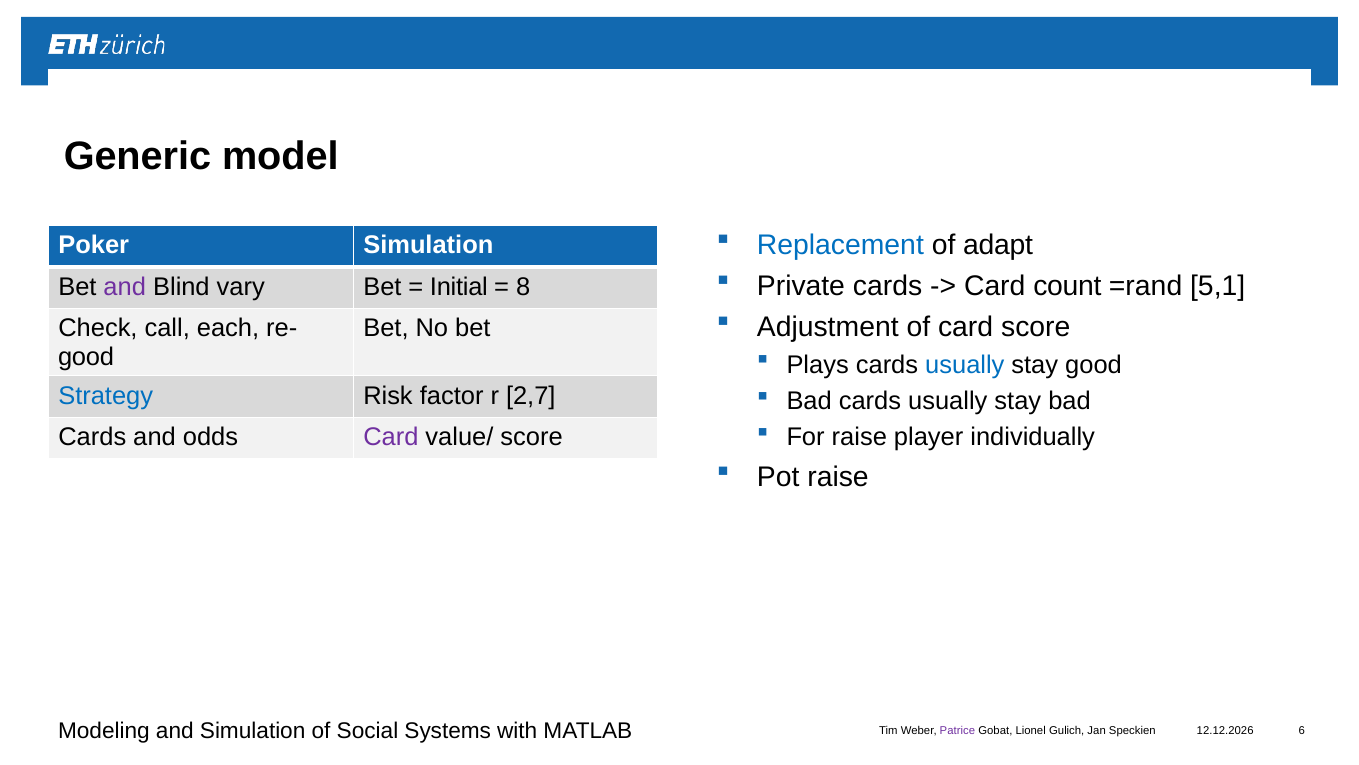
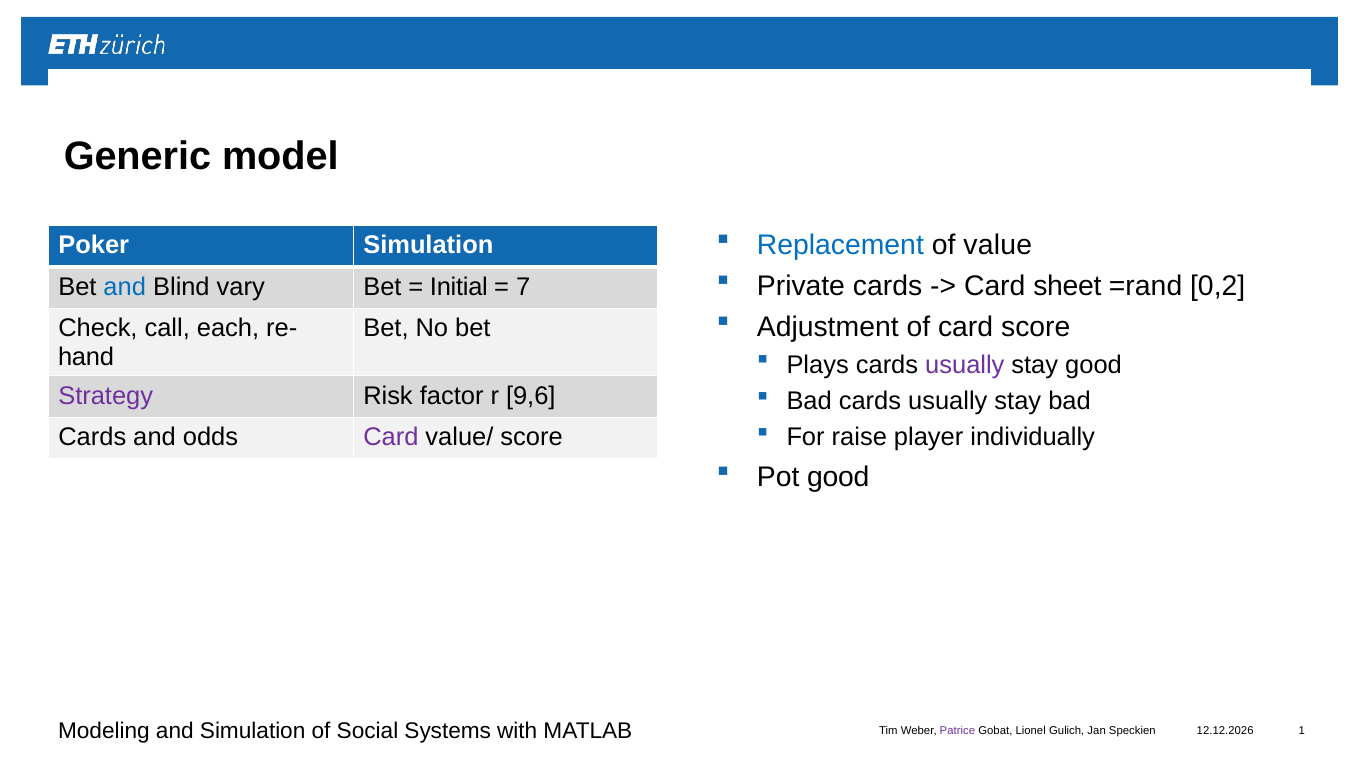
adapt: adapt -> value
count: count -> sheet
5,1: 5,1 -> 0,2
and at (125, 287) colour: purple -> blue
8: 8 -> 7
good at (86, 357): good -> hand
usually at (965, 365) colour: blue -> purple
Strategy colour: blue -> purple
2,7: 2,7 -> 9,6
Pot raise: raise -> good
6: 6 -> 1
